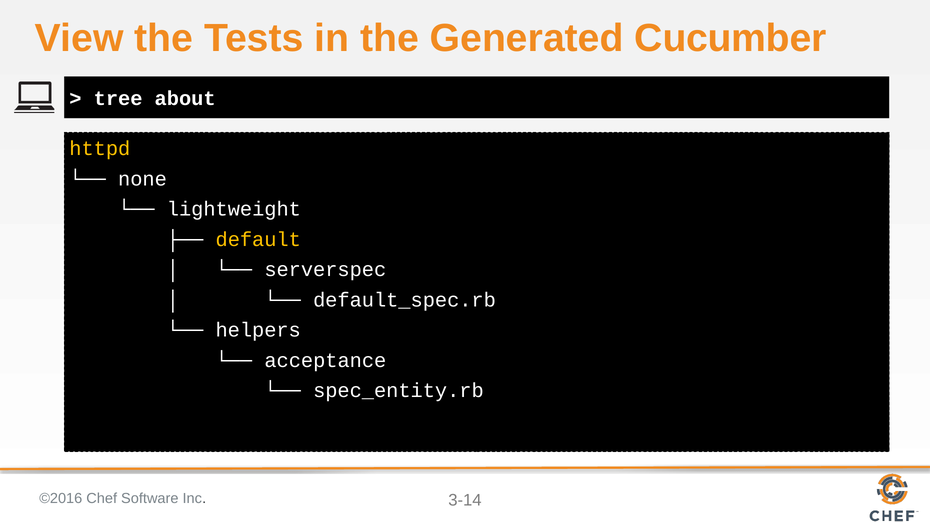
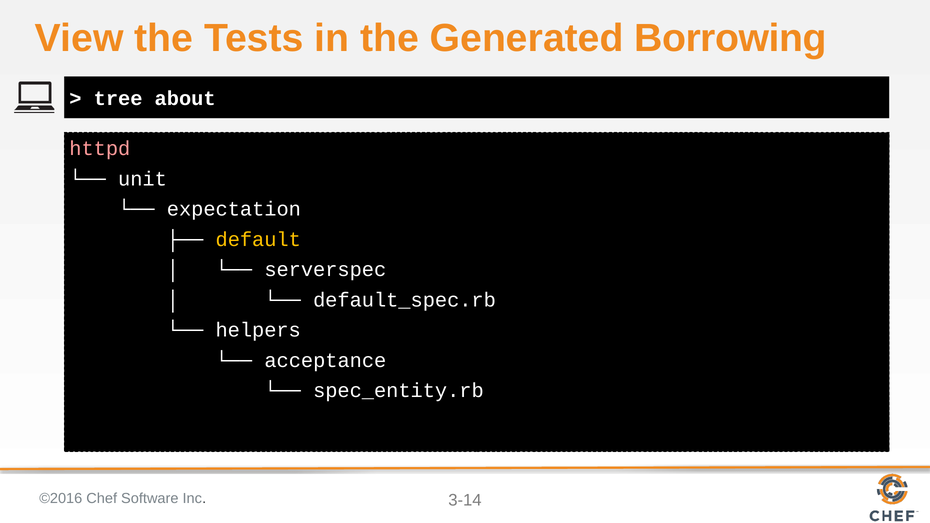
Cucumber: Cucumber -> Borrowing
httpd colour: yellow -> pink
none: none -> unit
lightweight: lightweight -> expectation
